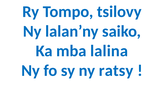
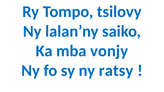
lalina: lalina -> vonjy
